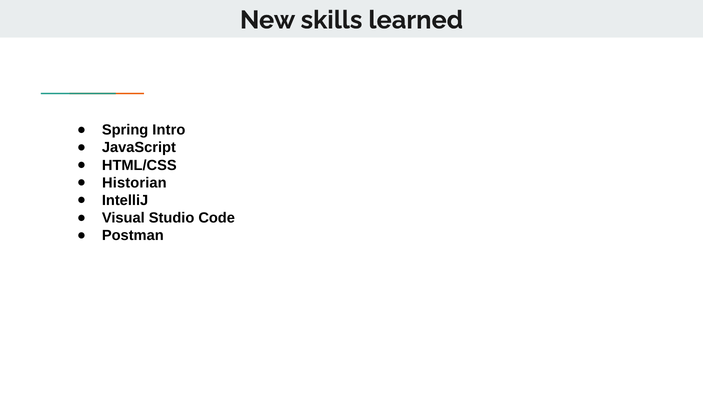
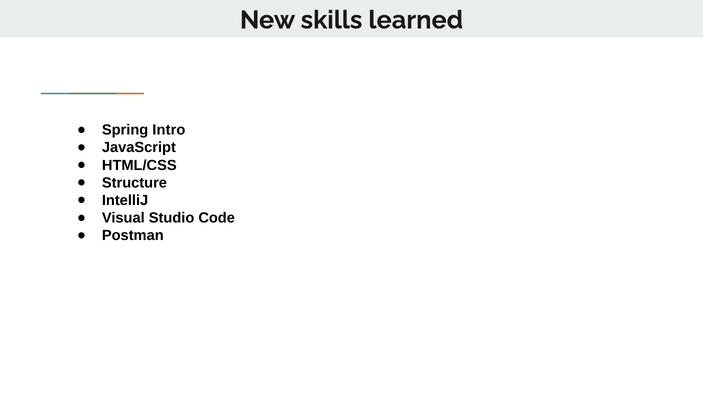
Historian: Historian -> Structure
